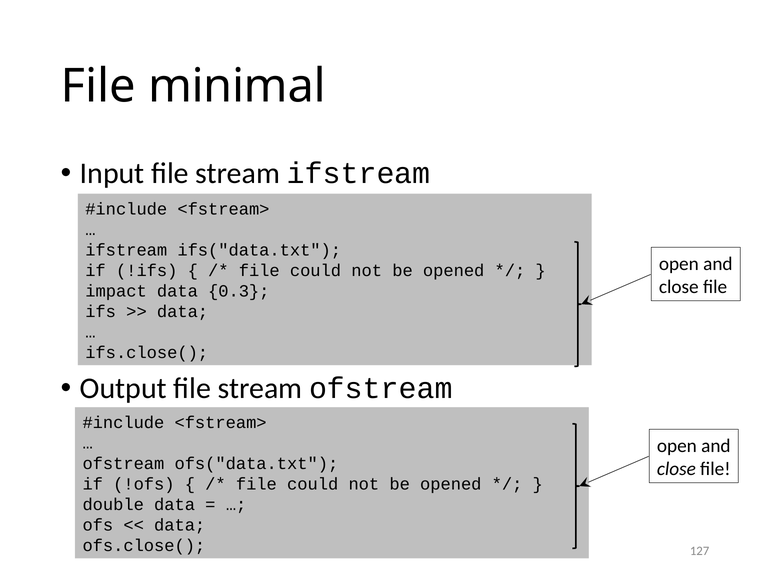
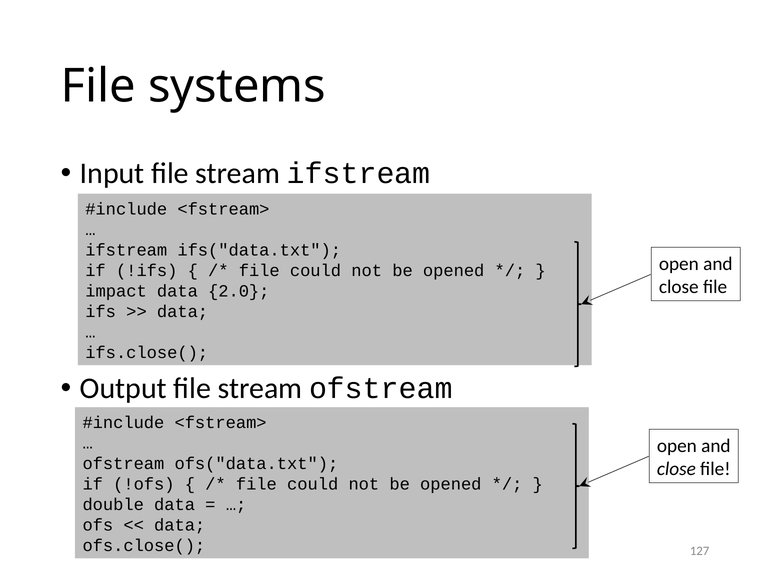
minimal: minimal -> systems
0.3: 0.3 -> 2.0
